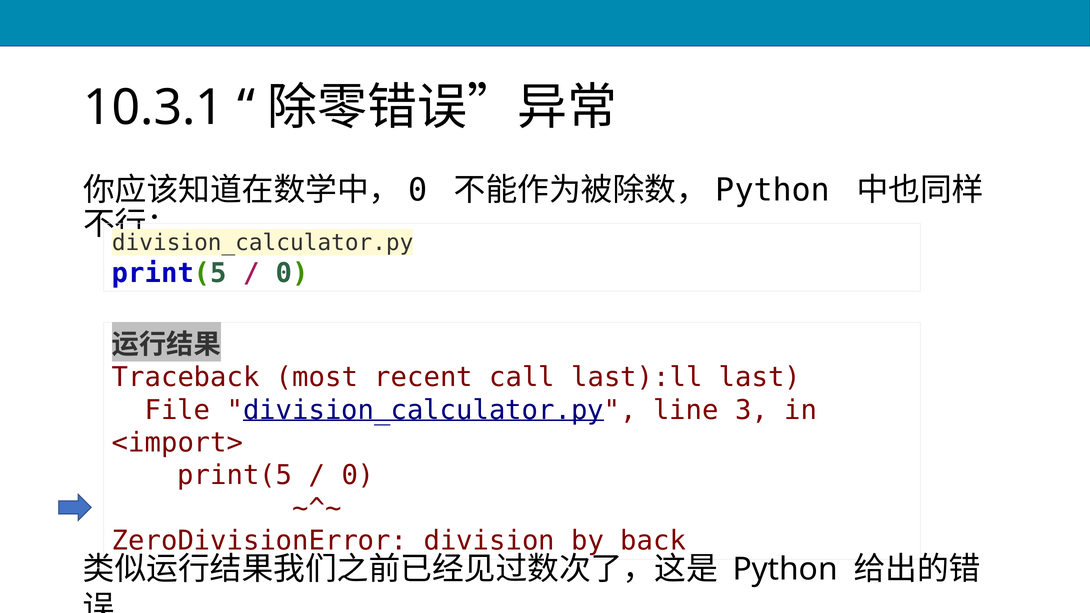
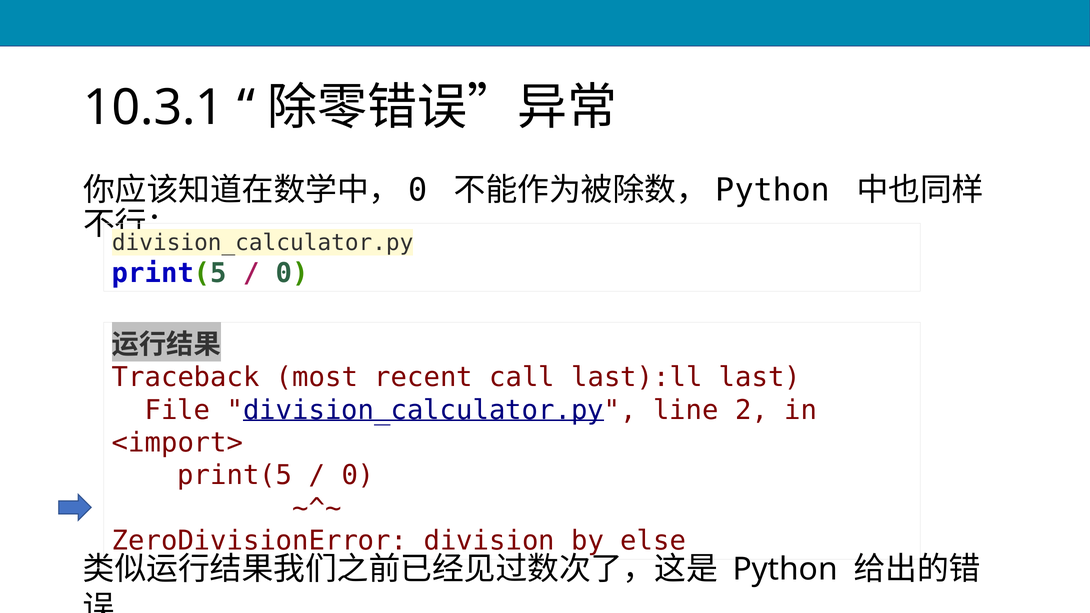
3: 3 -> 2
back: back -> else
